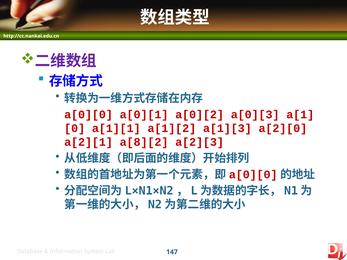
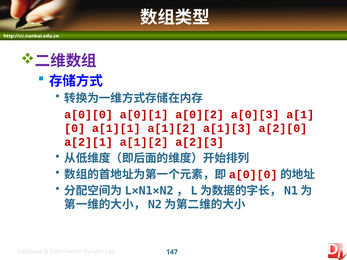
a[2][1 a[8][2: a[8][2 -> a[1][2
